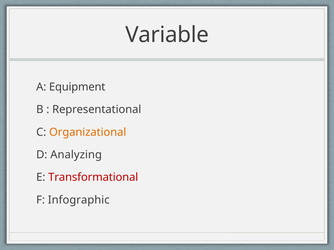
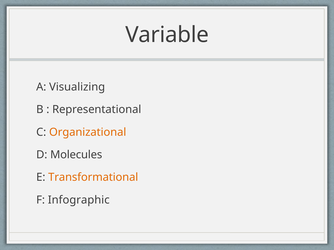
Equipment: Equipment -> Visualizing
Analyzing: Analyzing -> Molecules
Transformational colour: red -> orange
